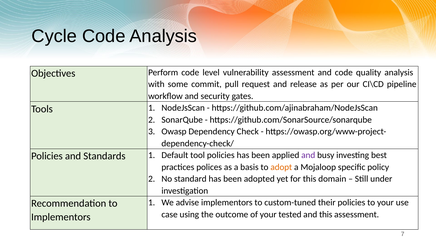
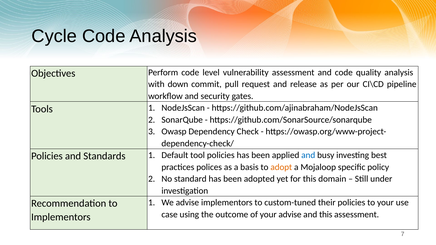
some: some -> down
and at (308, 155) colour: purple -> blue
your tested: tested -> advise
